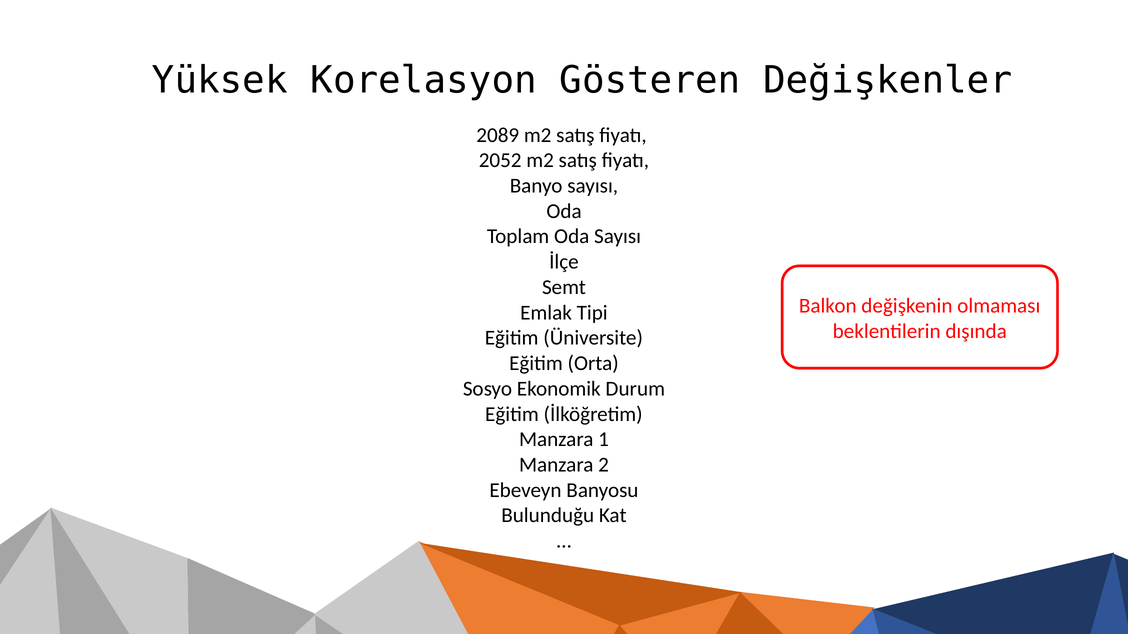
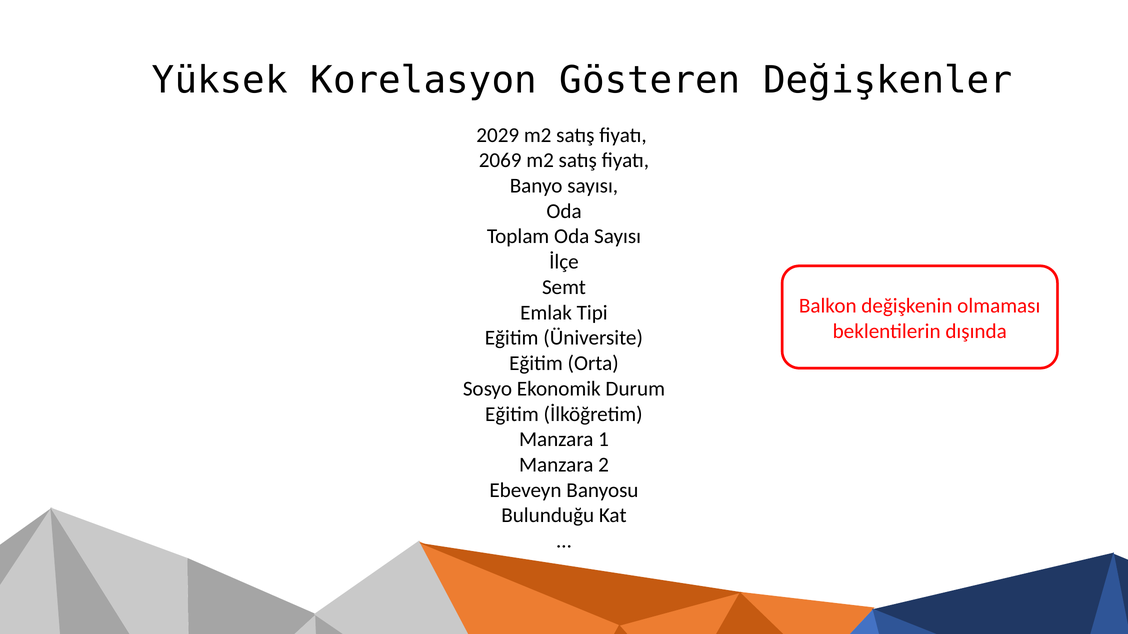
2089: 2089 -> 2029
2052: 2052 -> 2069
